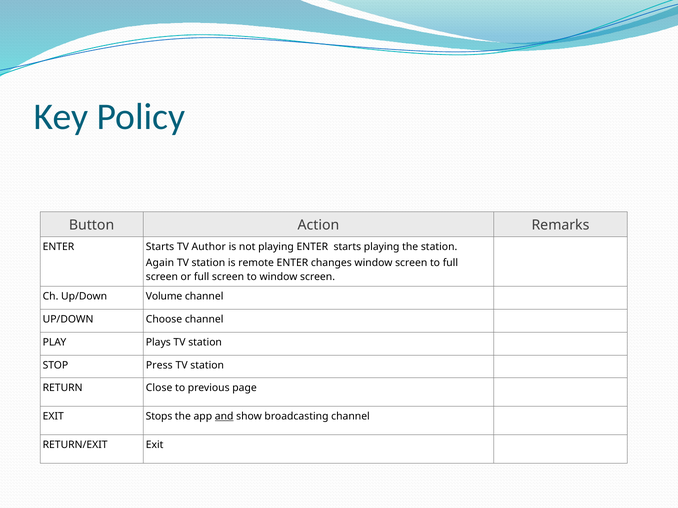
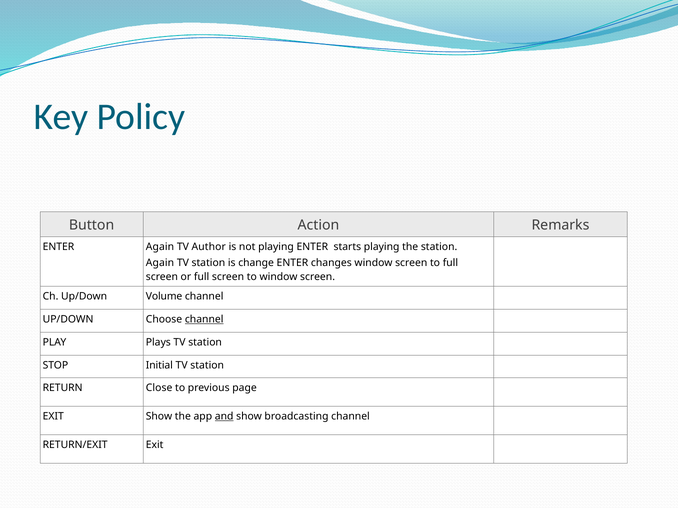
Starts at (160, 247): Starts -> Again
remote: remote -> change
channel at (204, 320) underline: none -> present
Press: Press -> Initial
EXIT Stops: Stops -> Show
